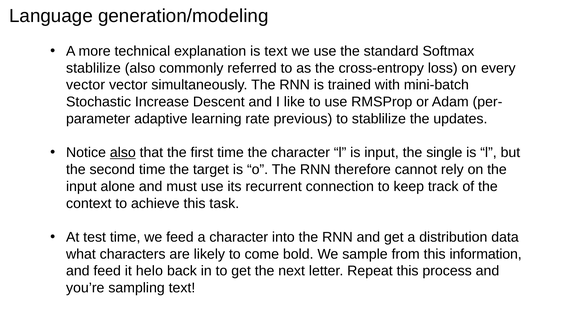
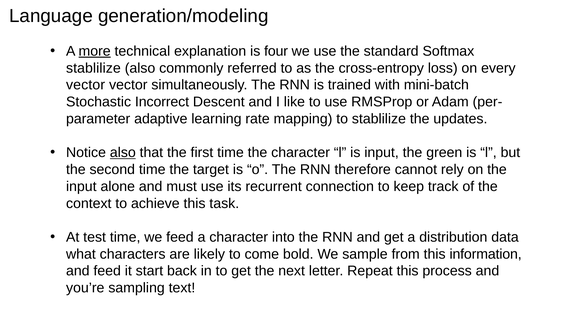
more underline: none -> present
is text: text -> four
Increase: Increase -> Incorrect
previous: previous -> mapping
single: single -> green
helo: helo -> start
